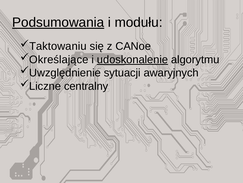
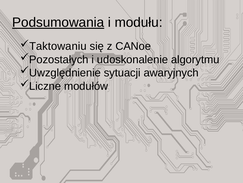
Określające: Określające -> Pozostałych
udoskonalenie underline: present -> none
centralny: centralny -> modułów
